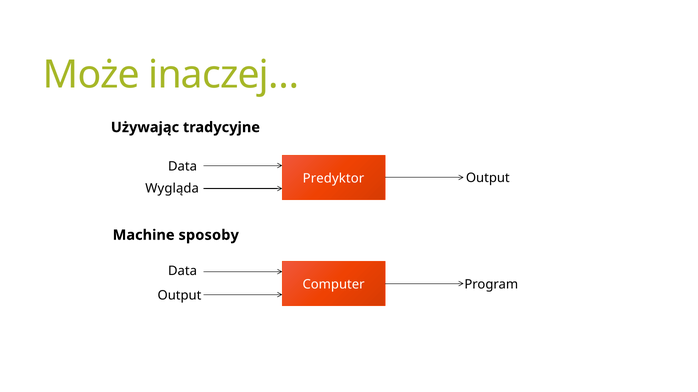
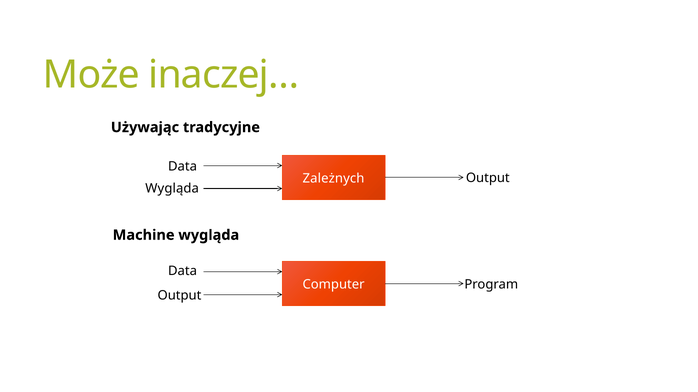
Predyktor: Predyktor -> Zależnych
Machine sposoby: sposoby -> wygląda
